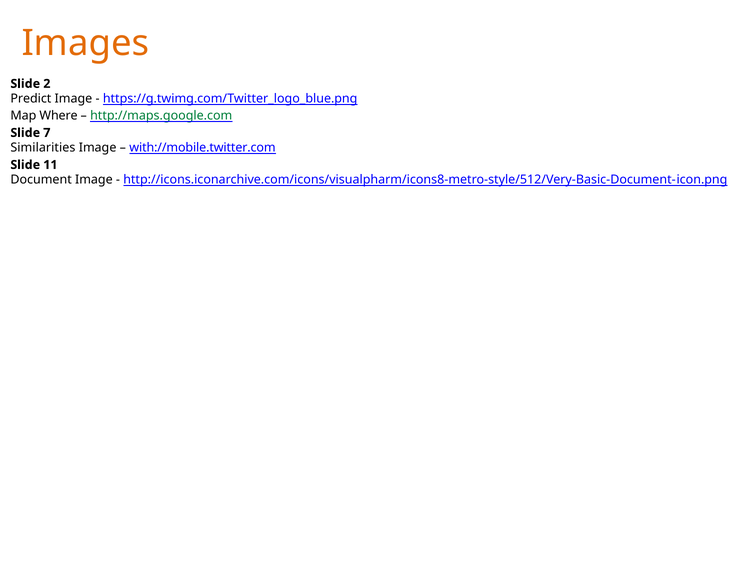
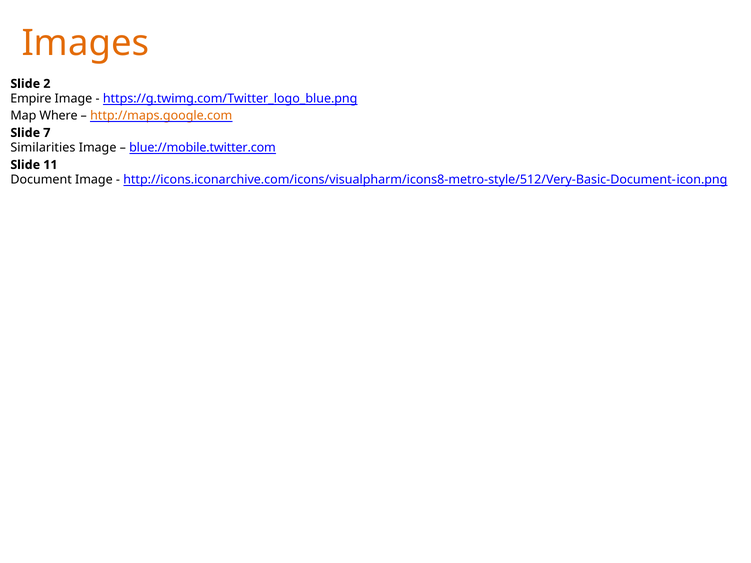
Predict: Predict -> Empire
http://maps.google.com colour: green -> orange
with://mobile.twitter.com: with://mobile.twitter.com -> blue://mobile.twitter.com
